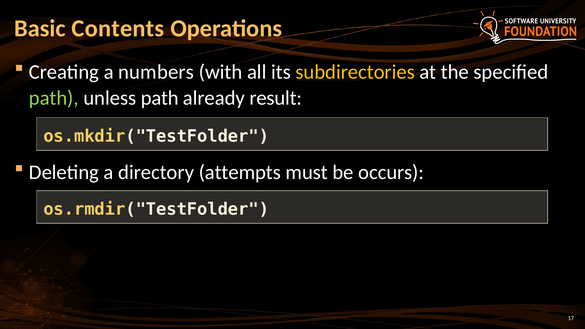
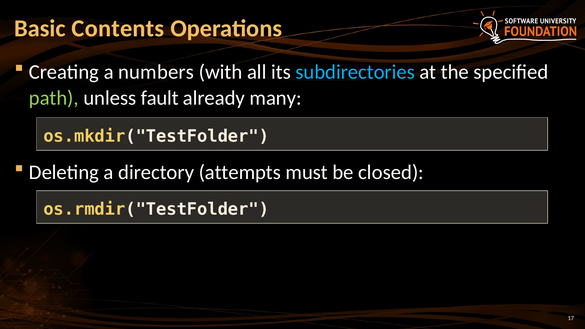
subdirectories colour: yellow -> light blue
unless path: path -> fault
result: result -> many
occurs: occurs -> closed
